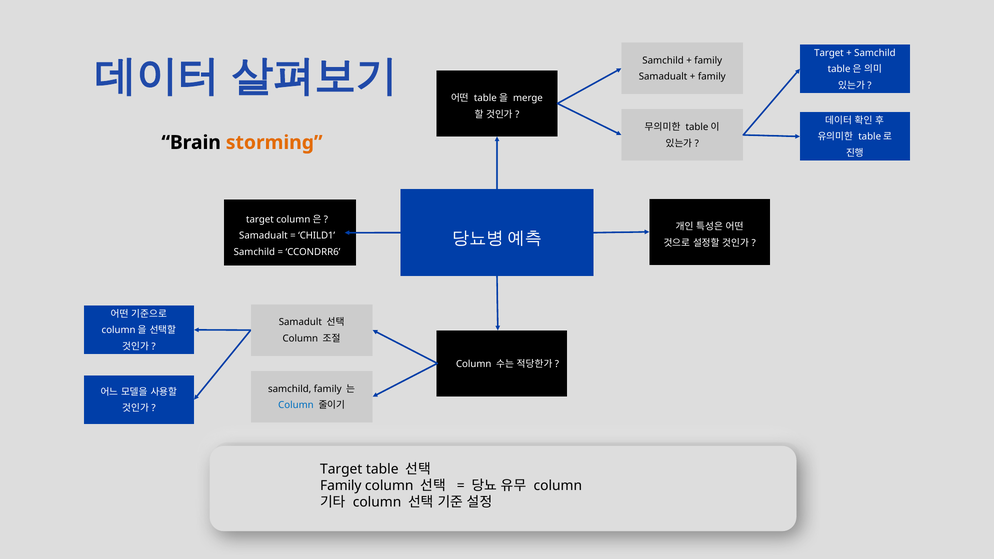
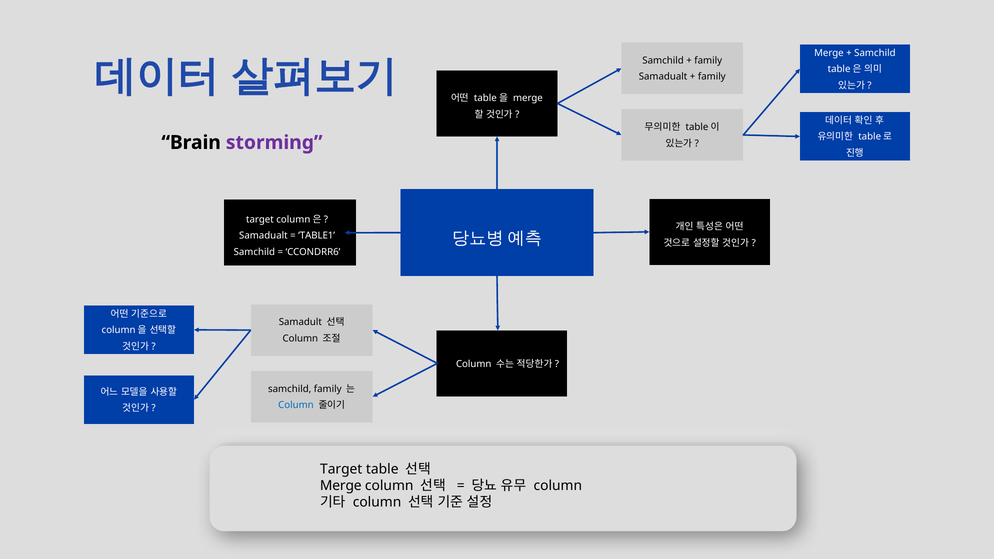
Target at (829, 53): Target -> Merge
storming colour: orange -> purple
CHILD1: CHILD1 -> TABLE1
Family at (341, 486): Family -> Merge
